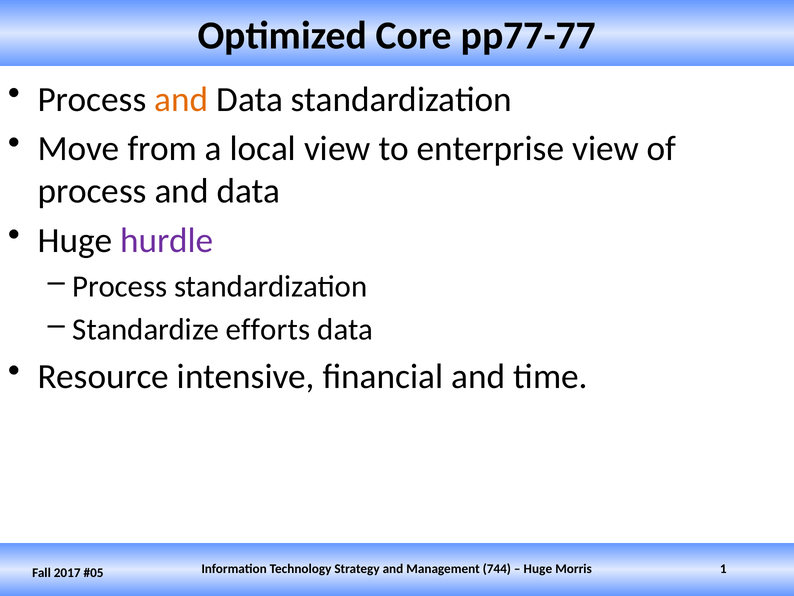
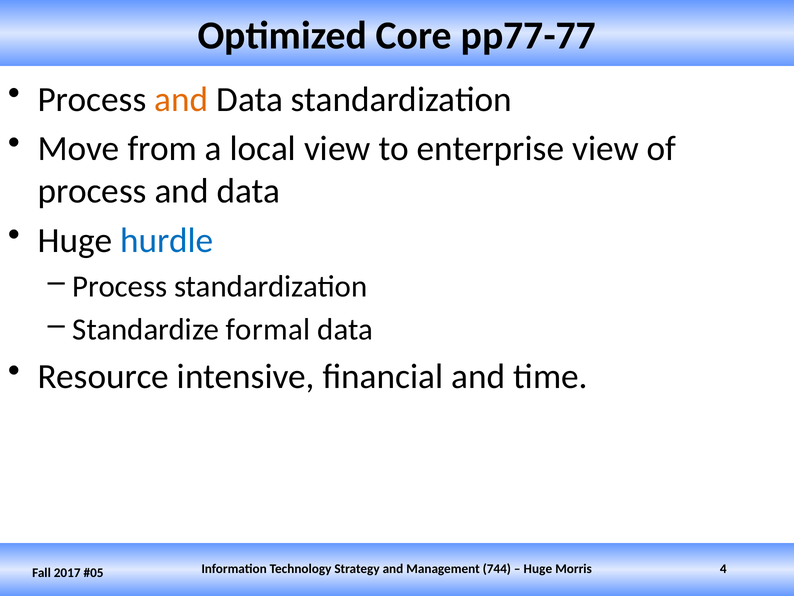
hurdle colour: purple -> blue
efforts: efforts -> formal
1: 1 -> 4
